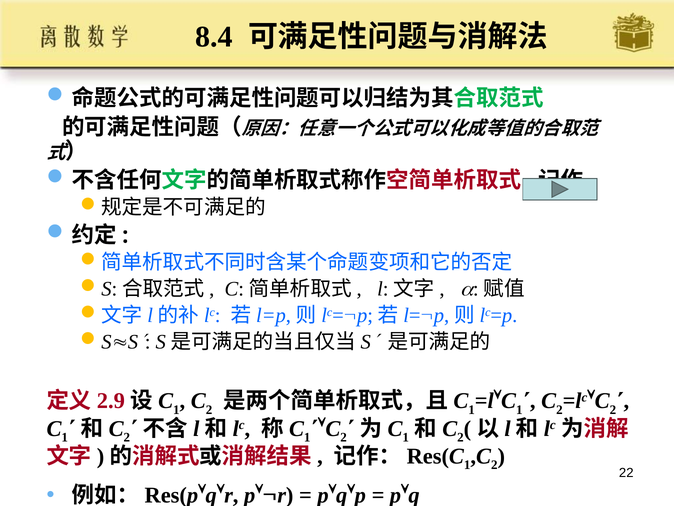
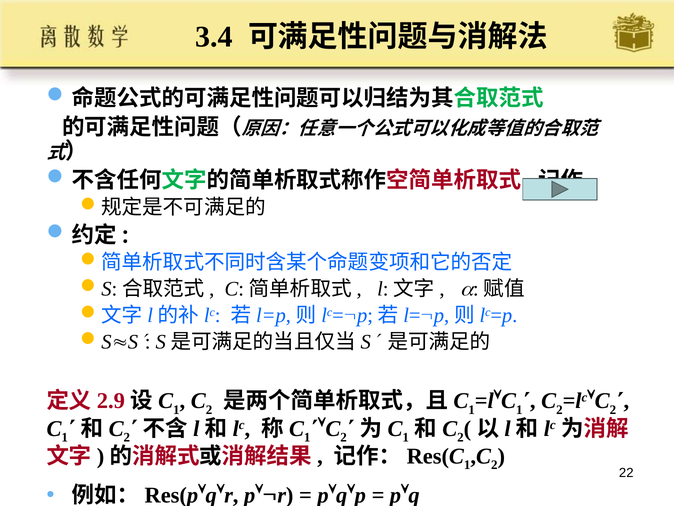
8.4: 8.4 -> 3.4
